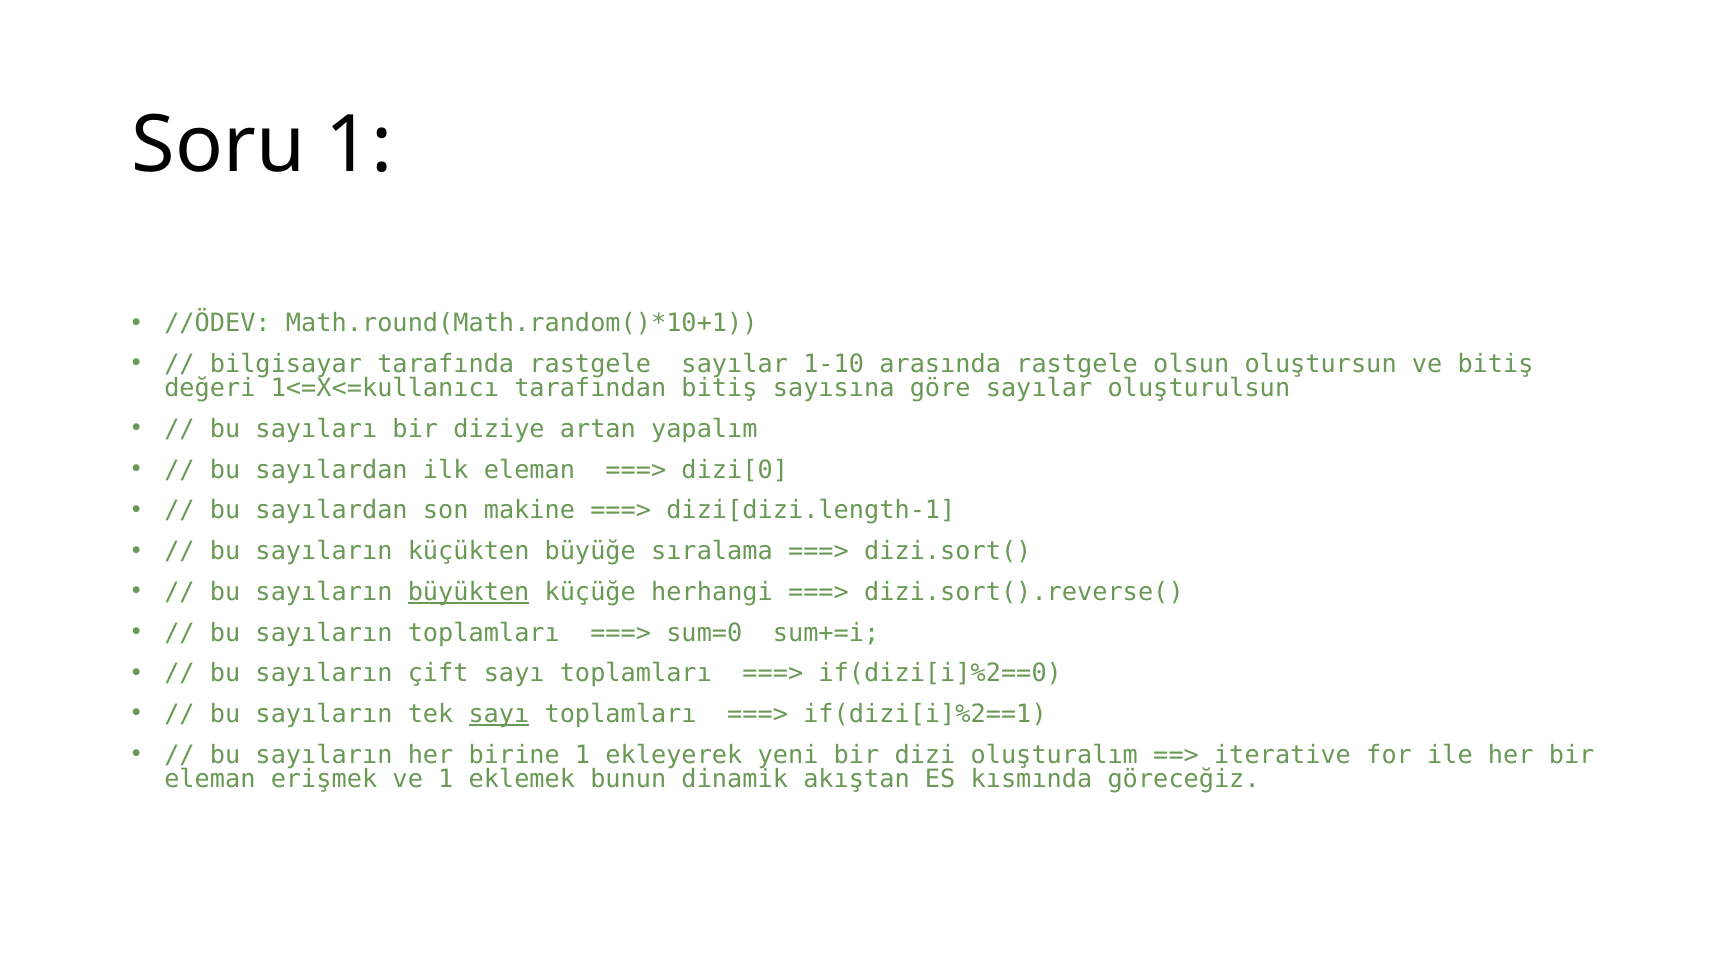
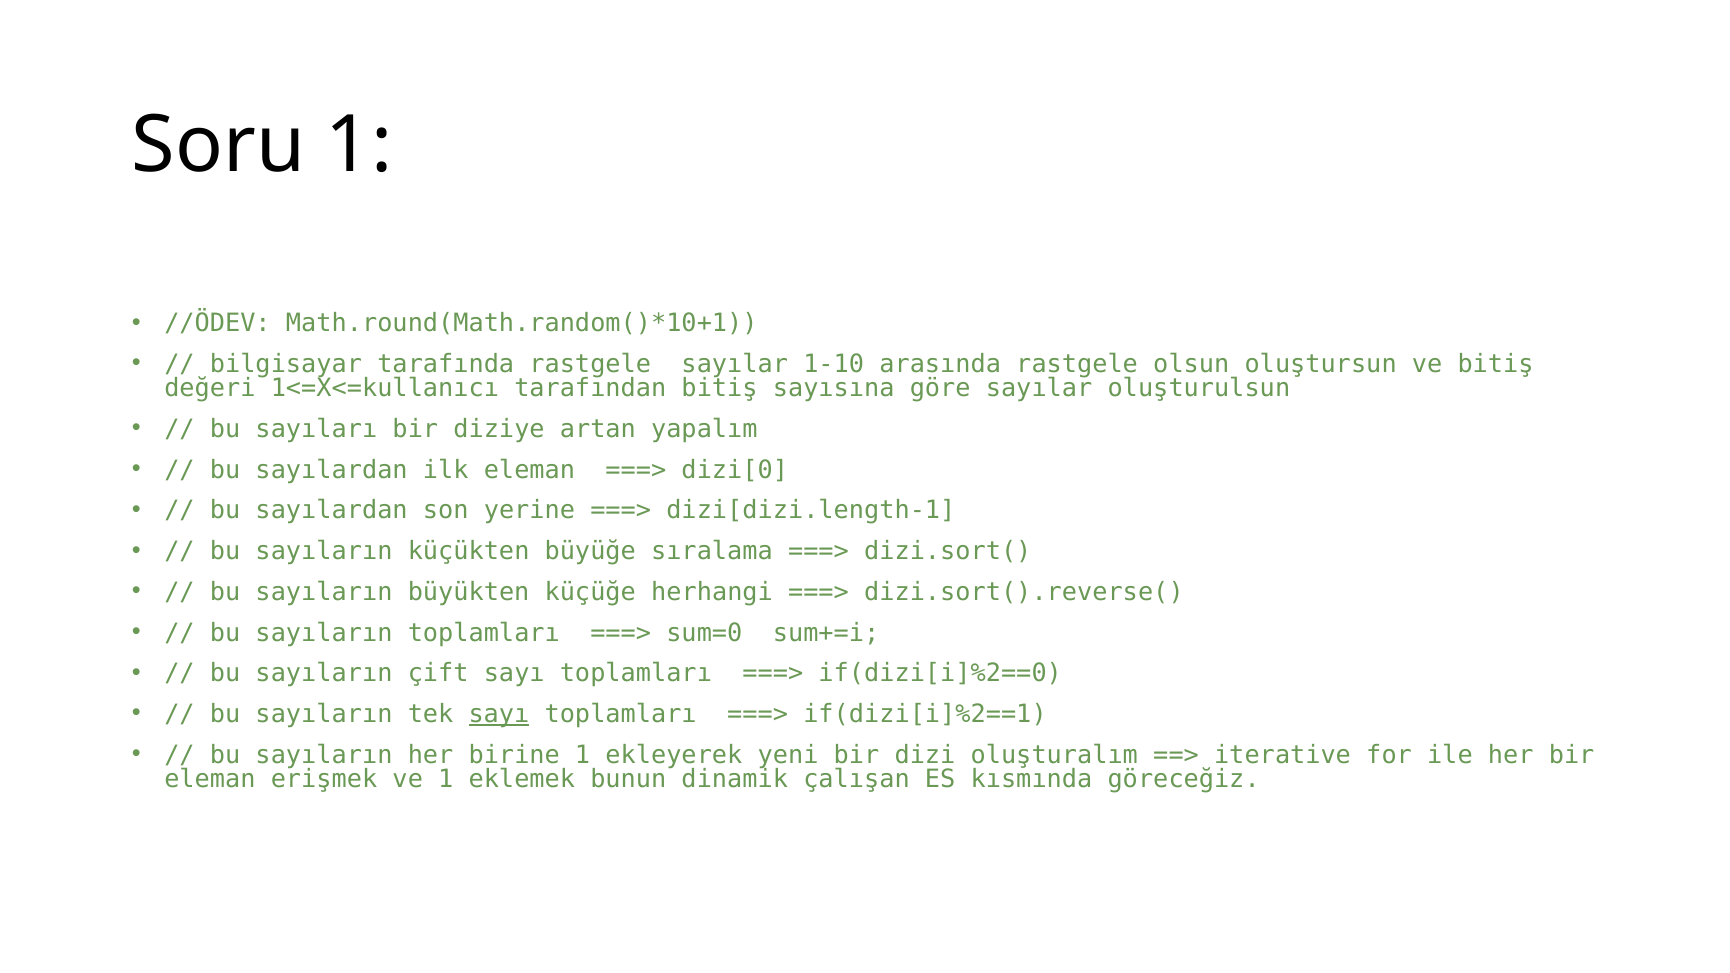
makine: makine -> yerine
büyükten underline: present -> none
akıştan: akıştan -> çalışan
